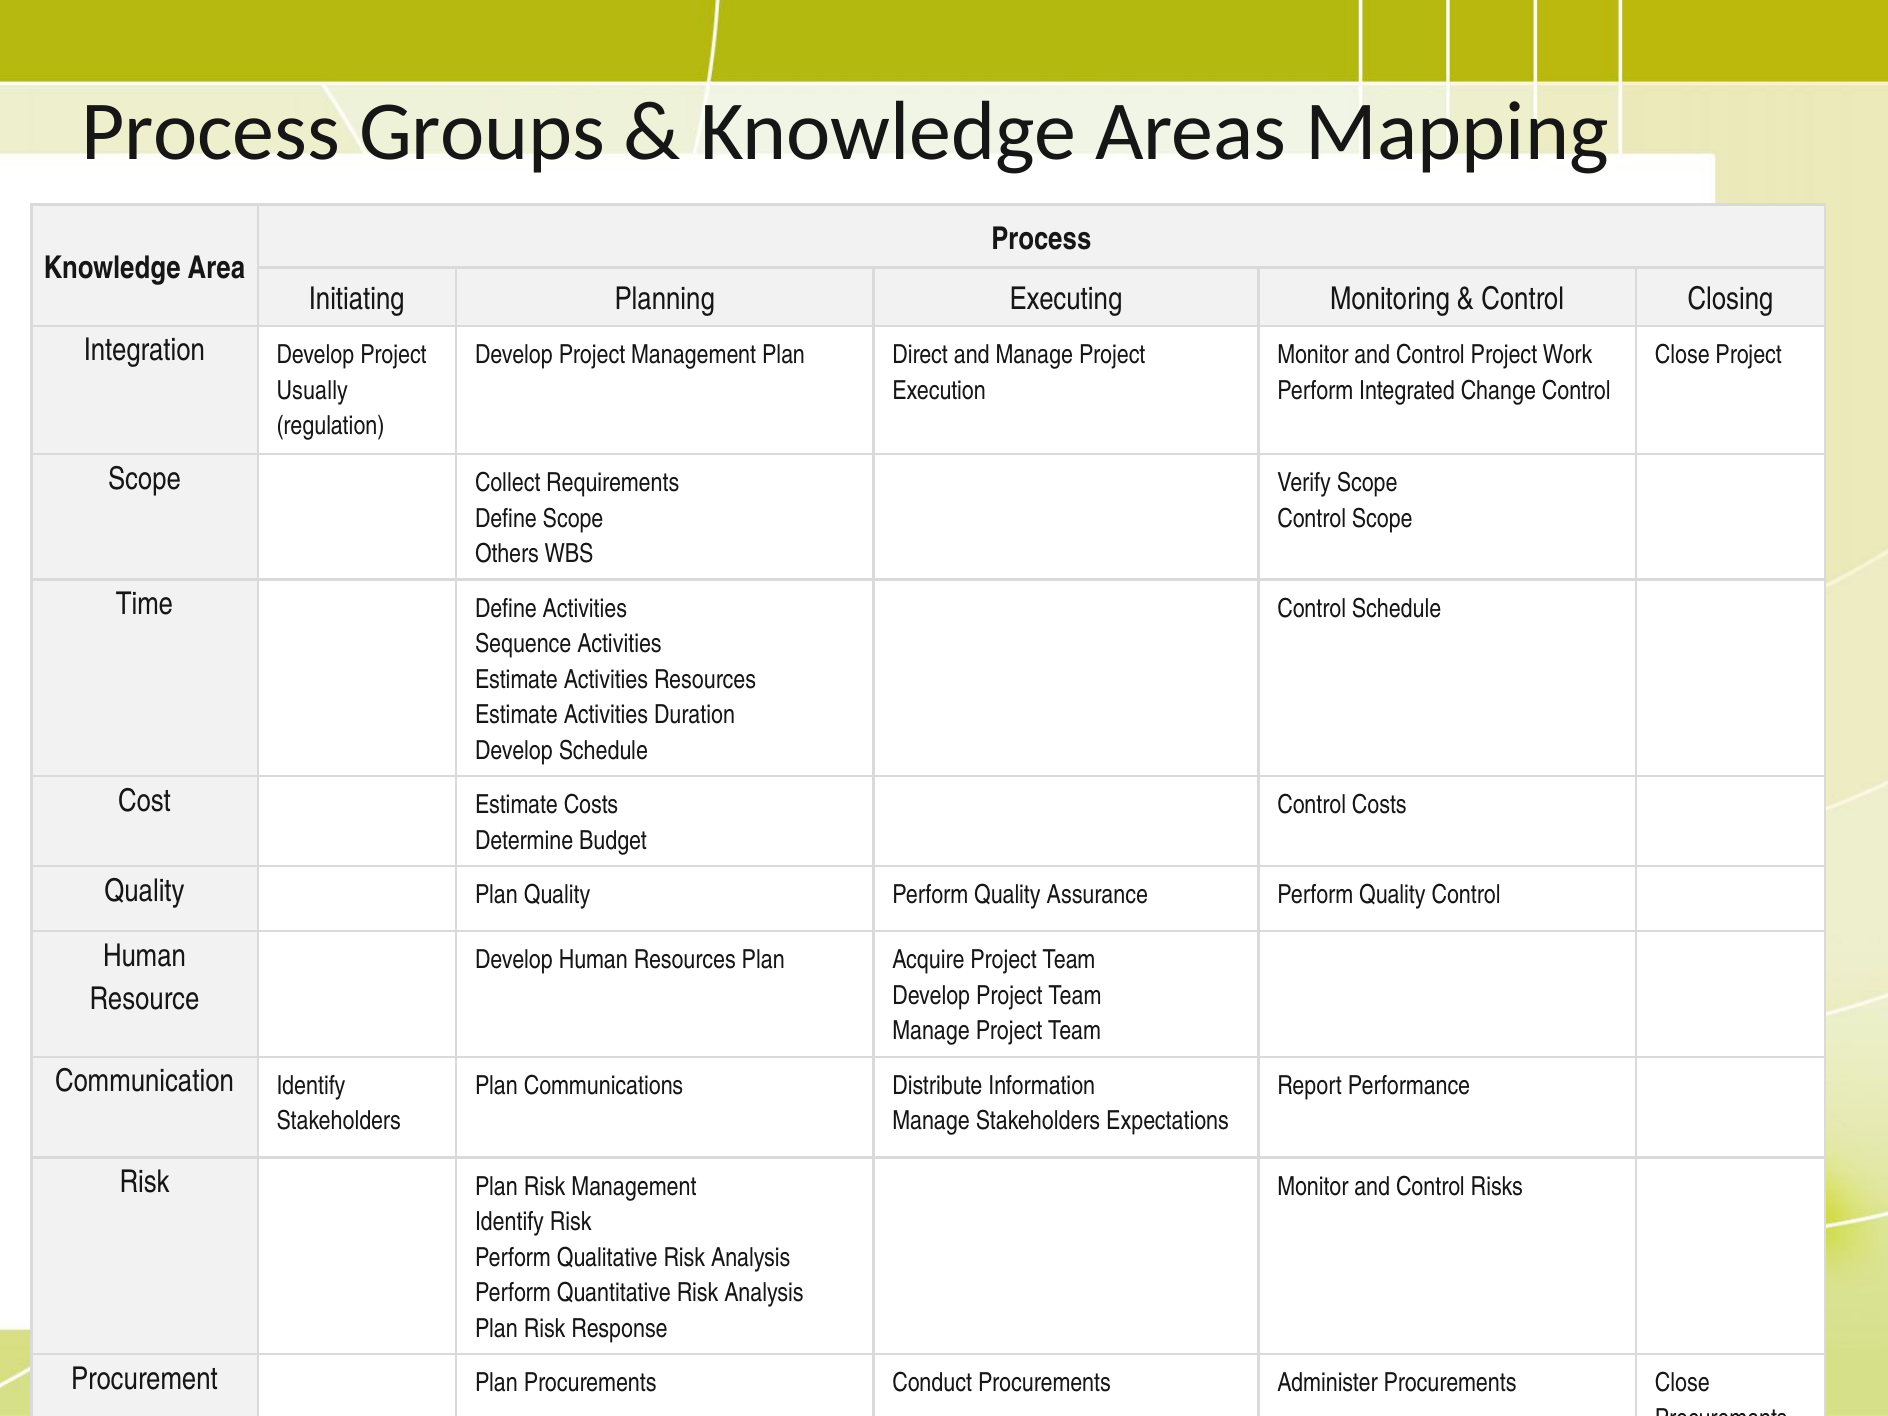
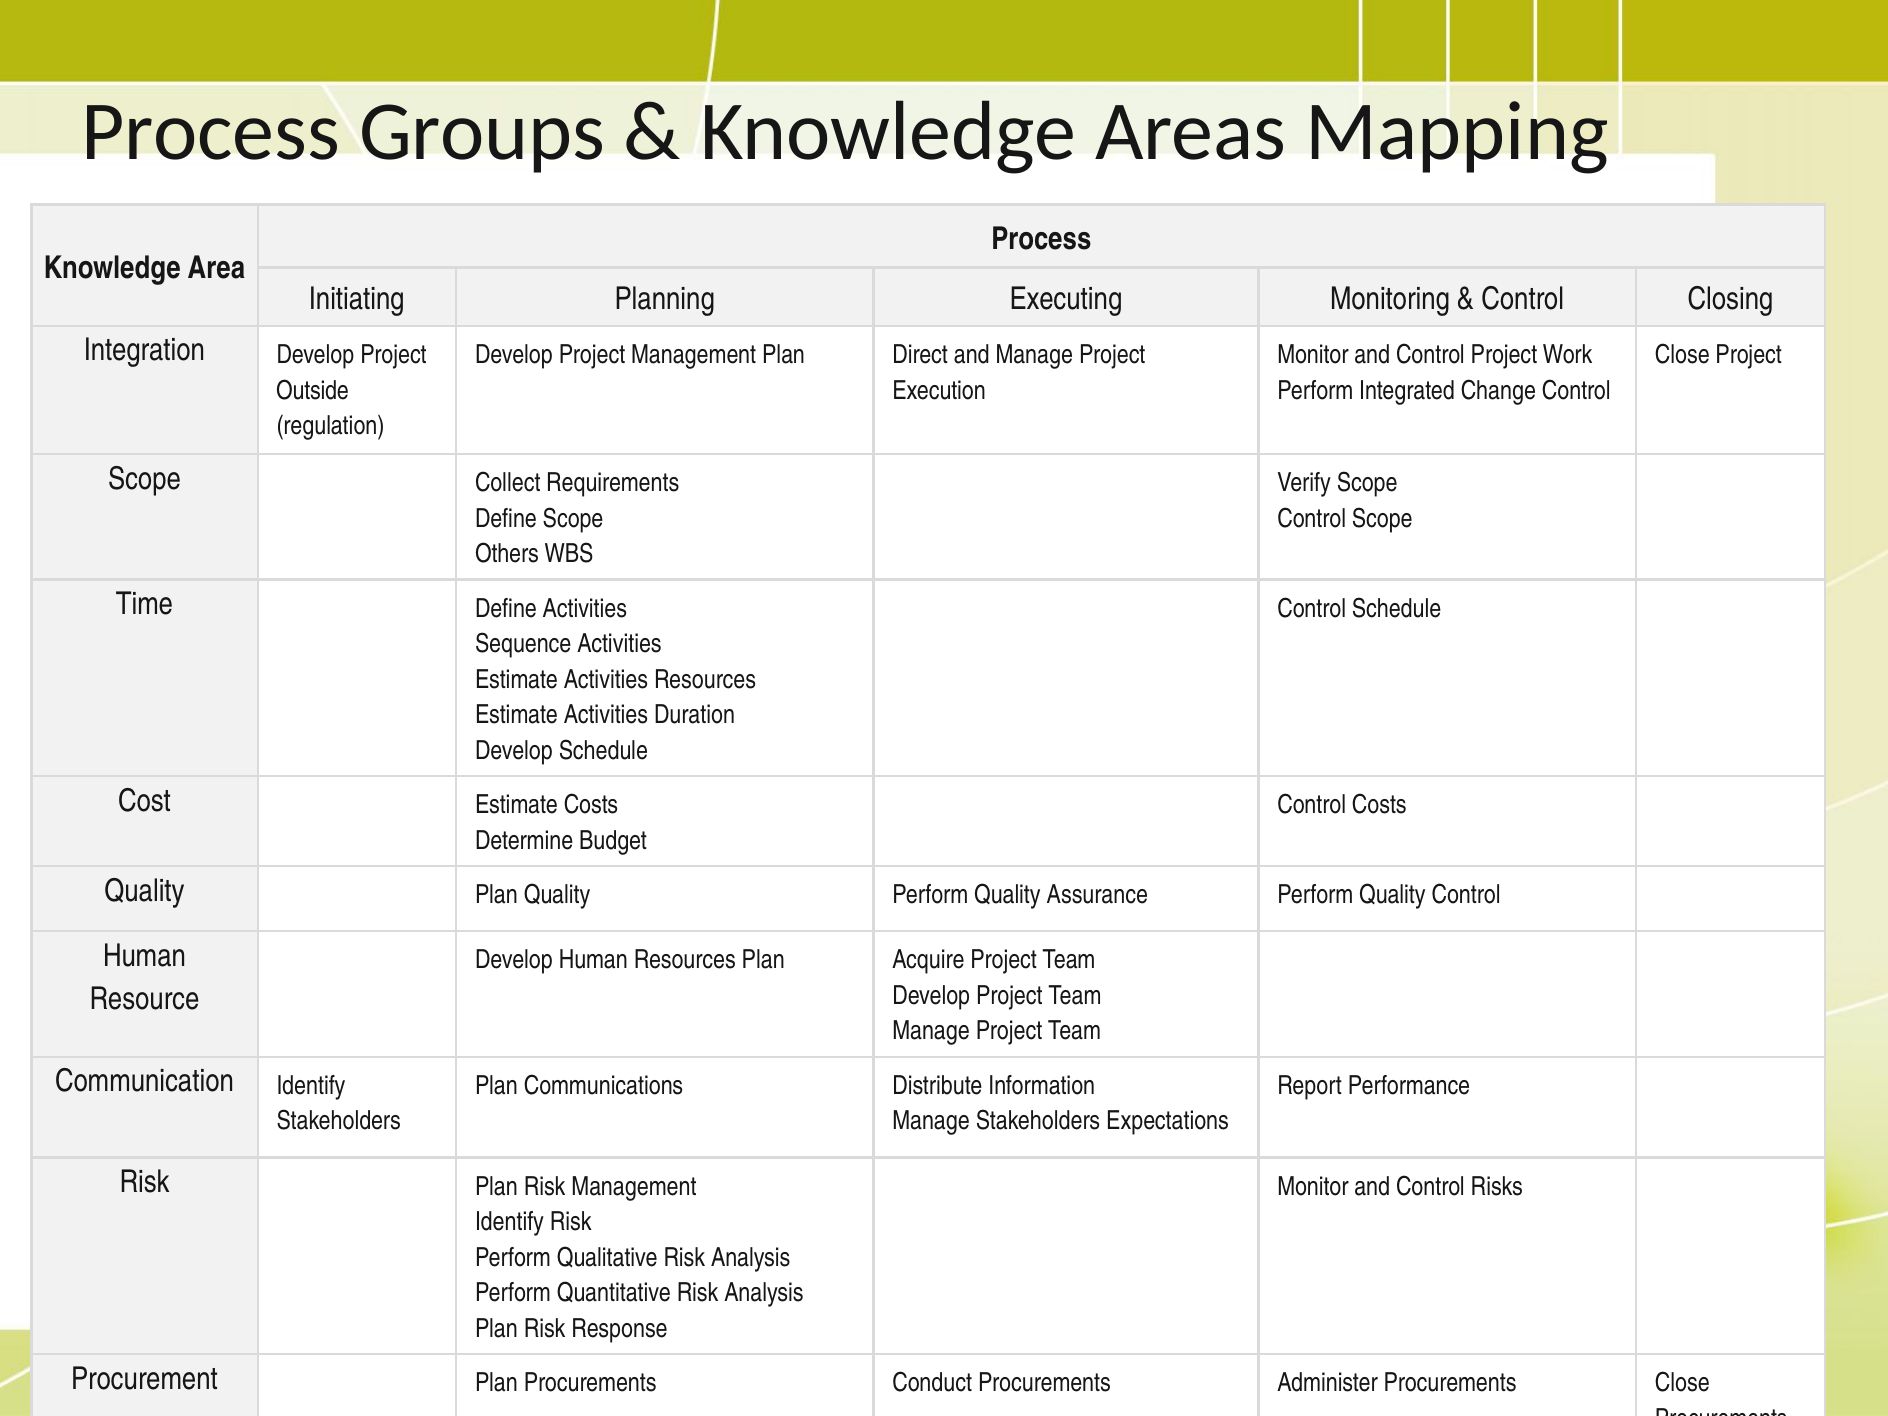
Usually: Usually -> Outside
